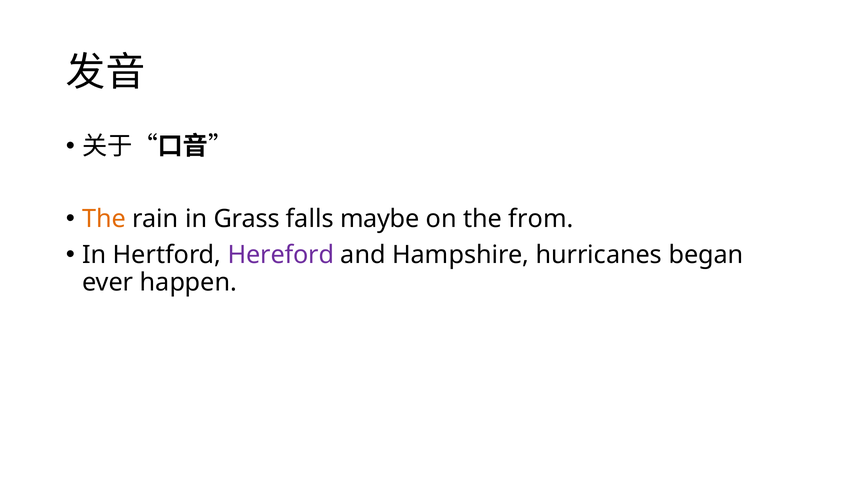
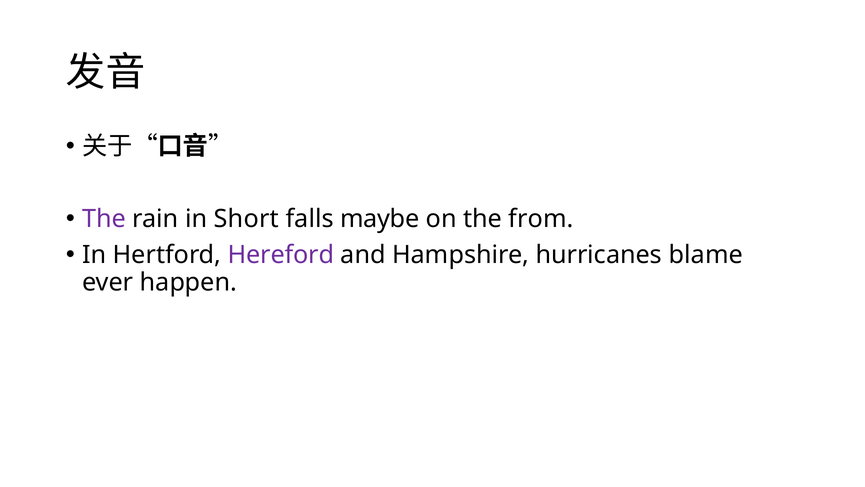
The at (104, 219) colour: orange -> purple
Grass: Grass -> Short
began: began -> blame
